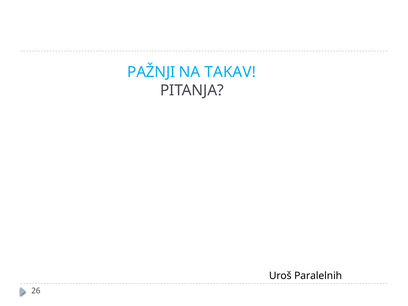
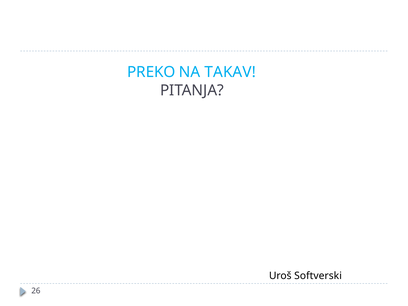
PAŽNJI: PAŽNJI -> PREKO
Paralelnih: Paralelnih -> Softverski
